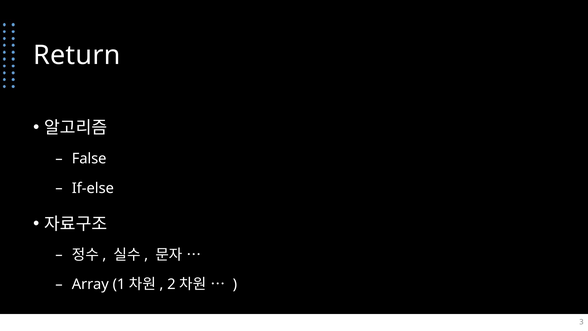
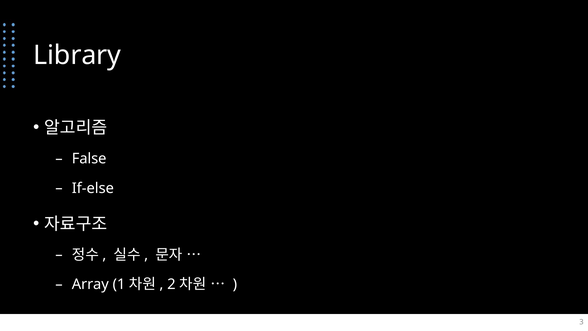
Return: Return -> Library
